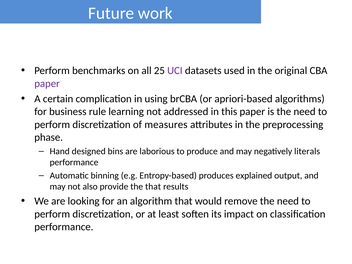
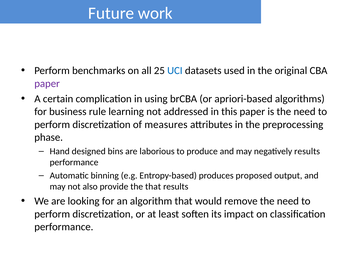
UCI colour: purple -> blue
negatively literals: literals -> results
explained: explained -> proposed
